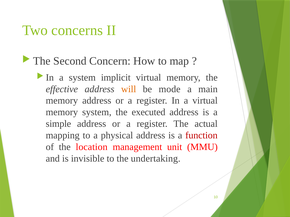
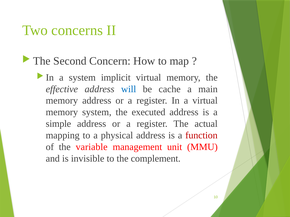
will colour: orange -> blue
mode: mode -> cache
location: location -> variable
undertaking: undertaking -> complement
